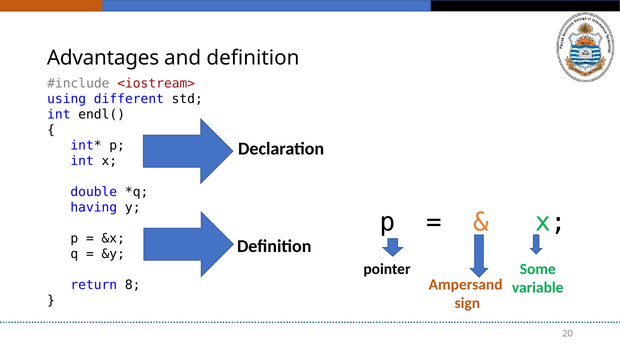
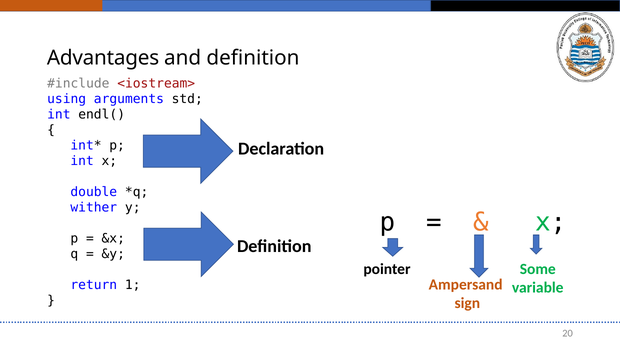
different: different -> arguments
having: having -> wither
8: 8 -> 1
